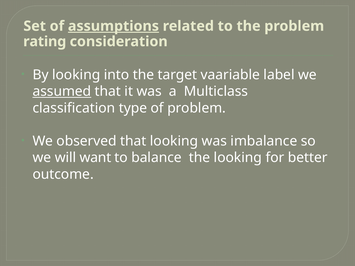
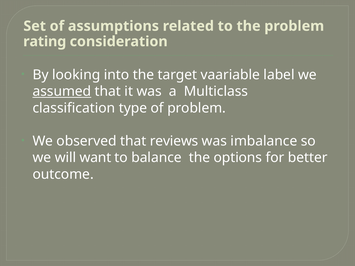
assumptions underline: present -> none
that looking: looking -> reviews
the looking: looking -> options
